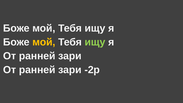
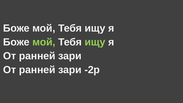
мой at (44, 42) colour: yellow -> light green
